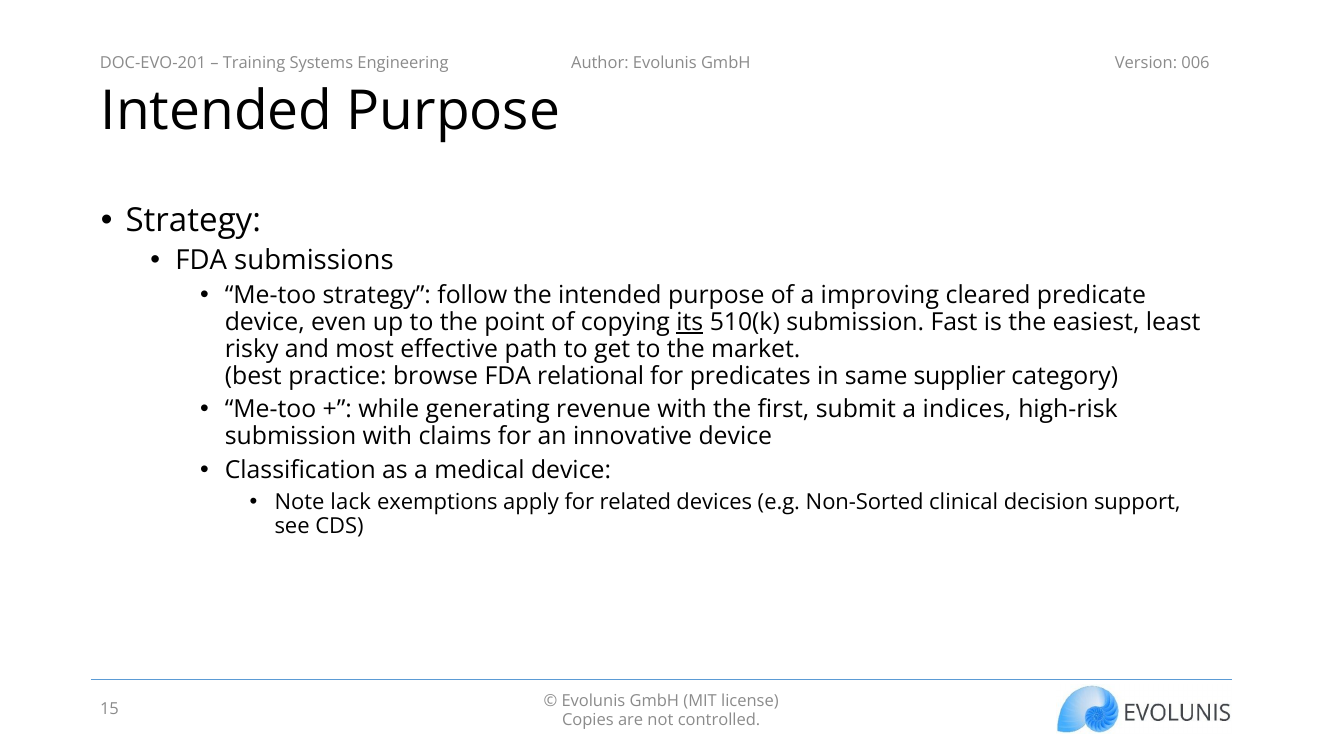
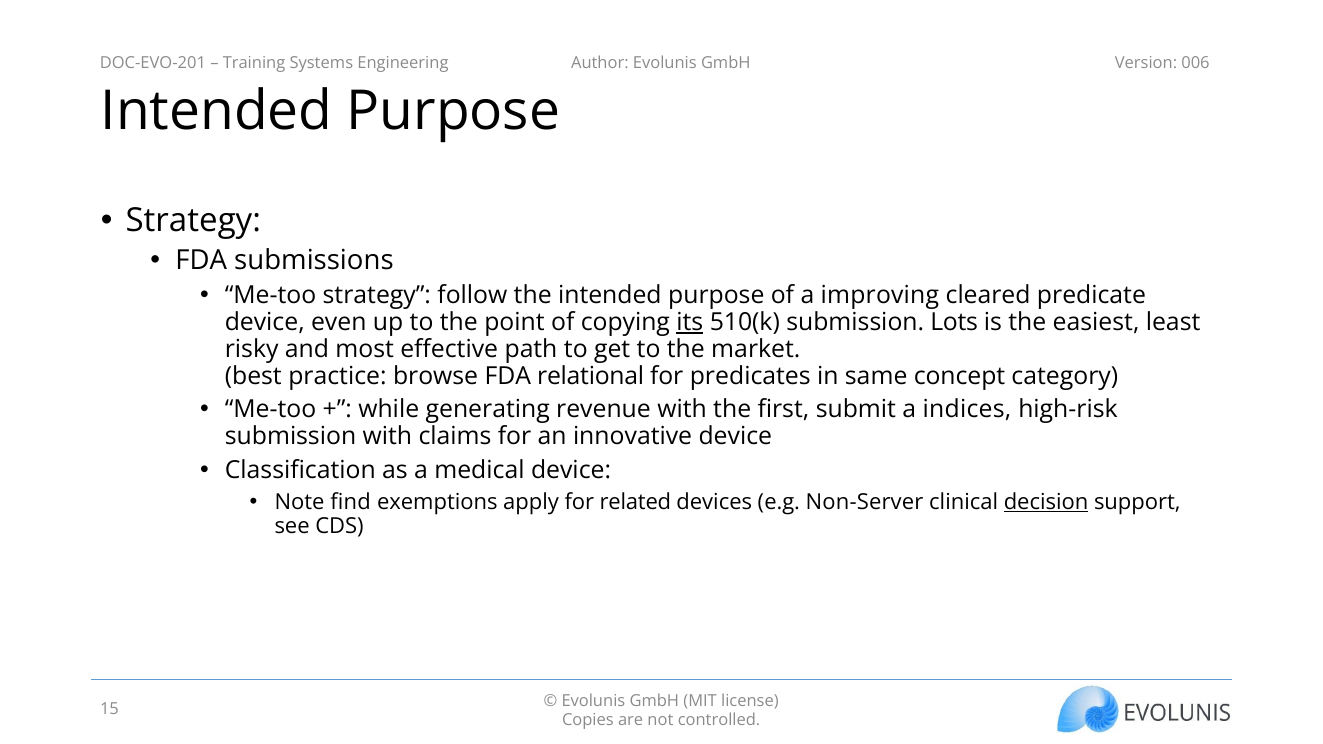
Fast: Fast -> Lots
supplier: supplier -> concept
lack: lack -> find
Non-Sorted: Non-Sorted -> Non-Server
decision underline: none -> present
